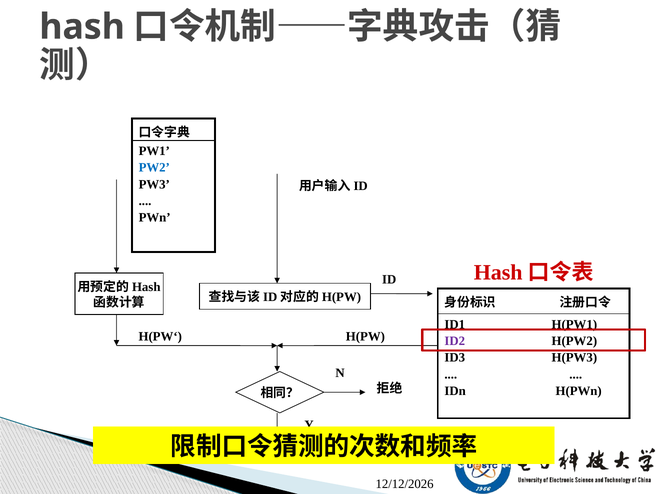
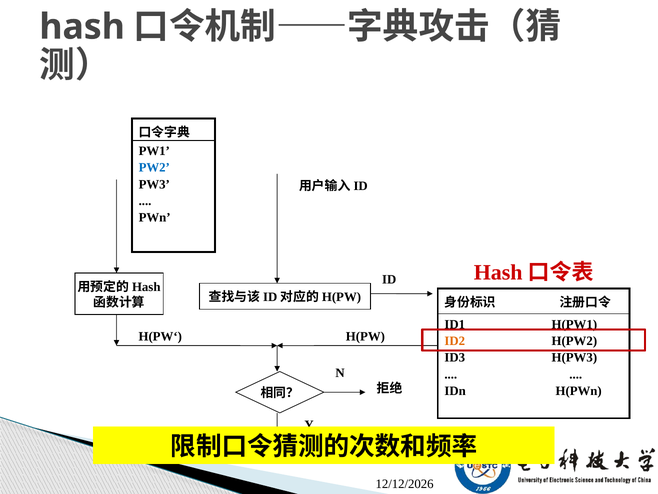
ID2 colour: purple -> orange
